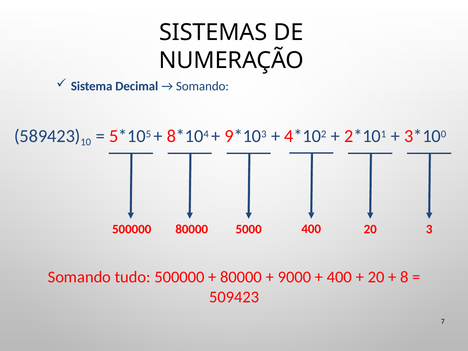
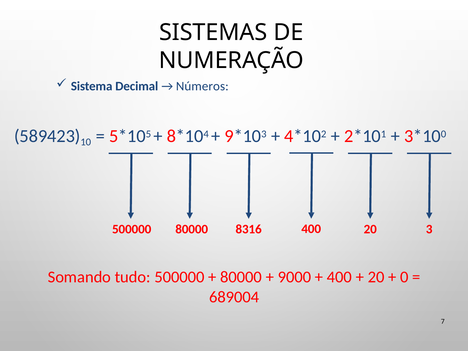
Somando at (202, 86): Somando -> Números
5000: 5000 -> 8316
8: 8 -> 0
509423: 509423 -> 689004
